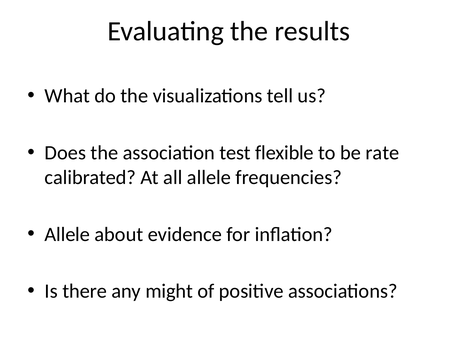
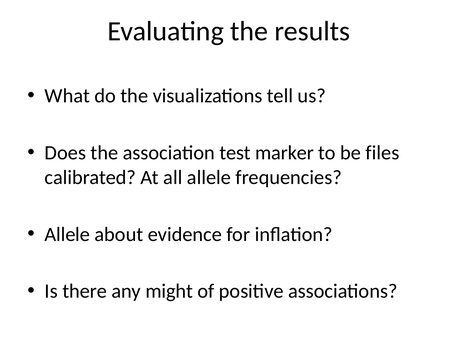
flexible: flexible -> marker
rate: rate -> files
